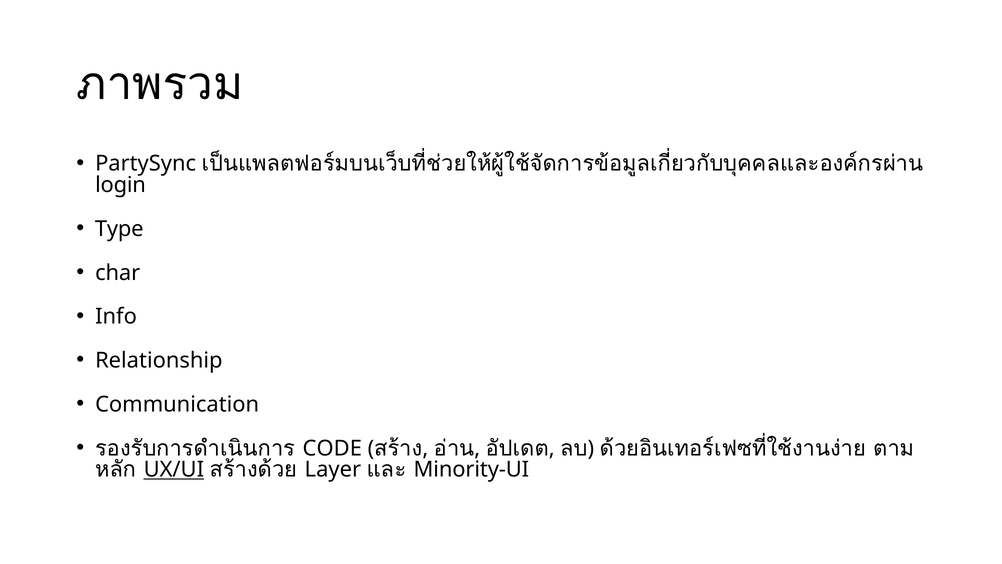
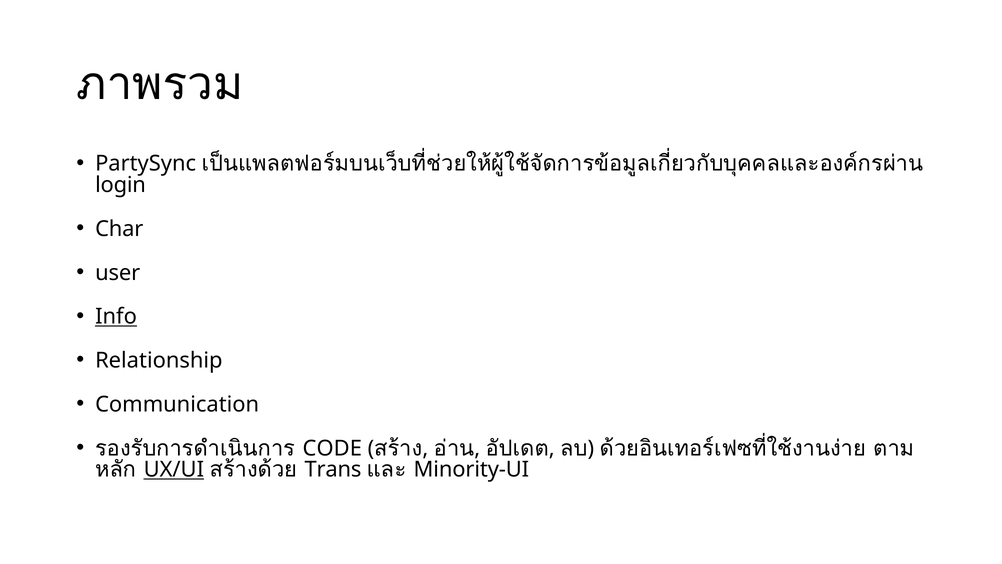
Type: Type -> Char
char: char -> user
Info underline: none -> present
Layer: Layer -> Trans
